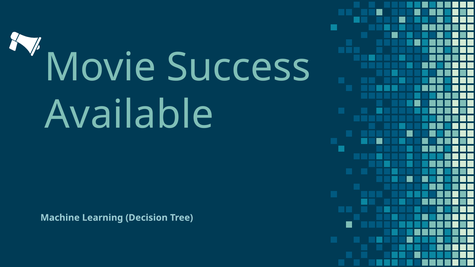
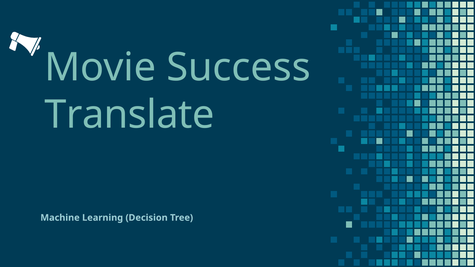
Available: Available -> Translate
